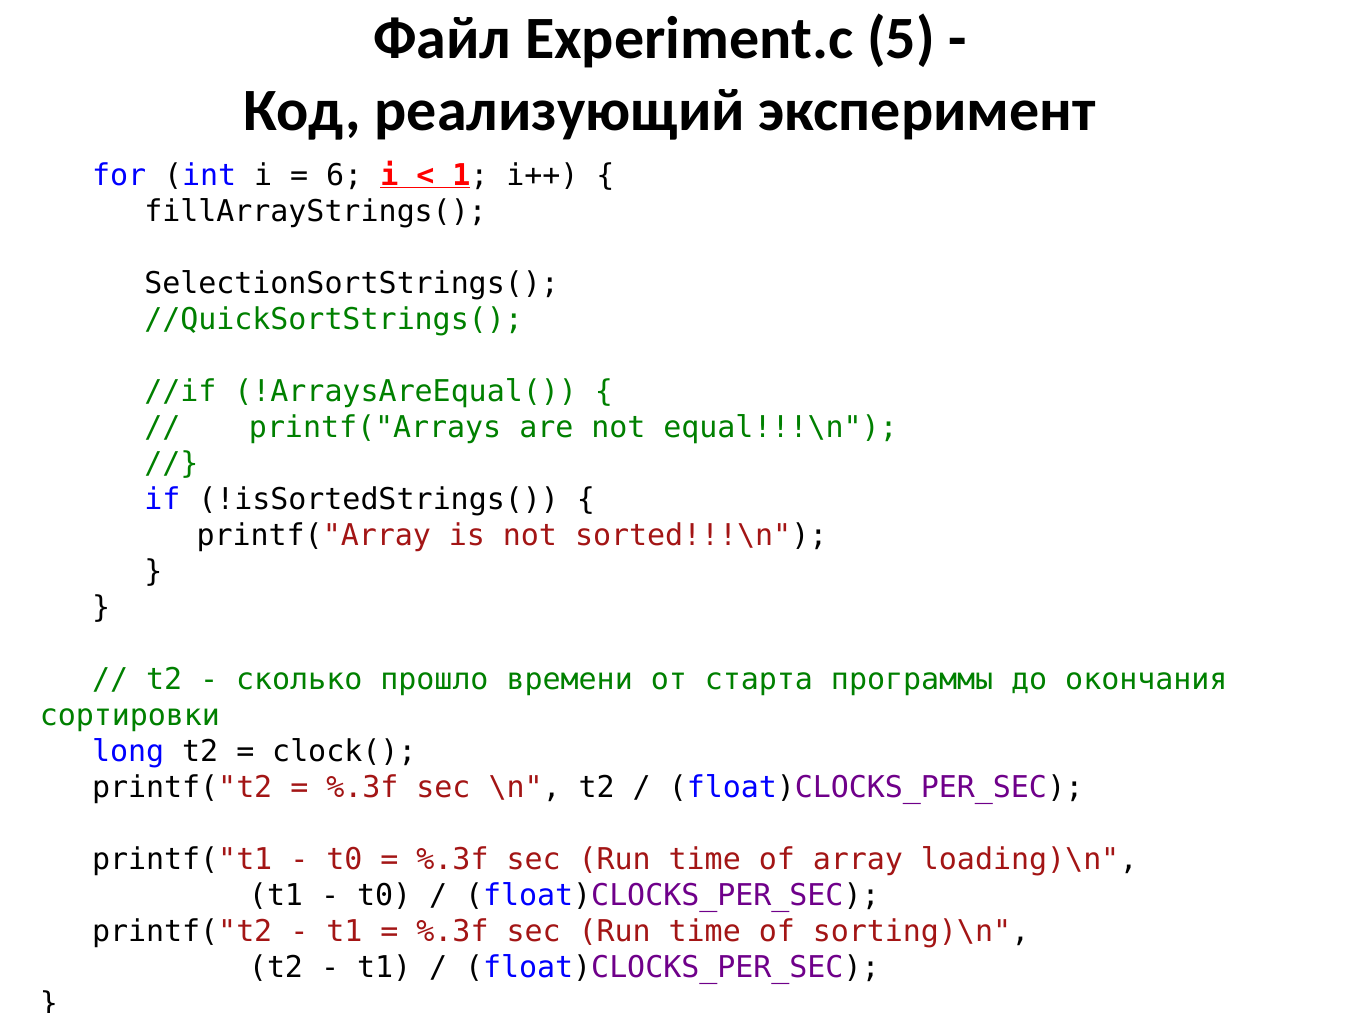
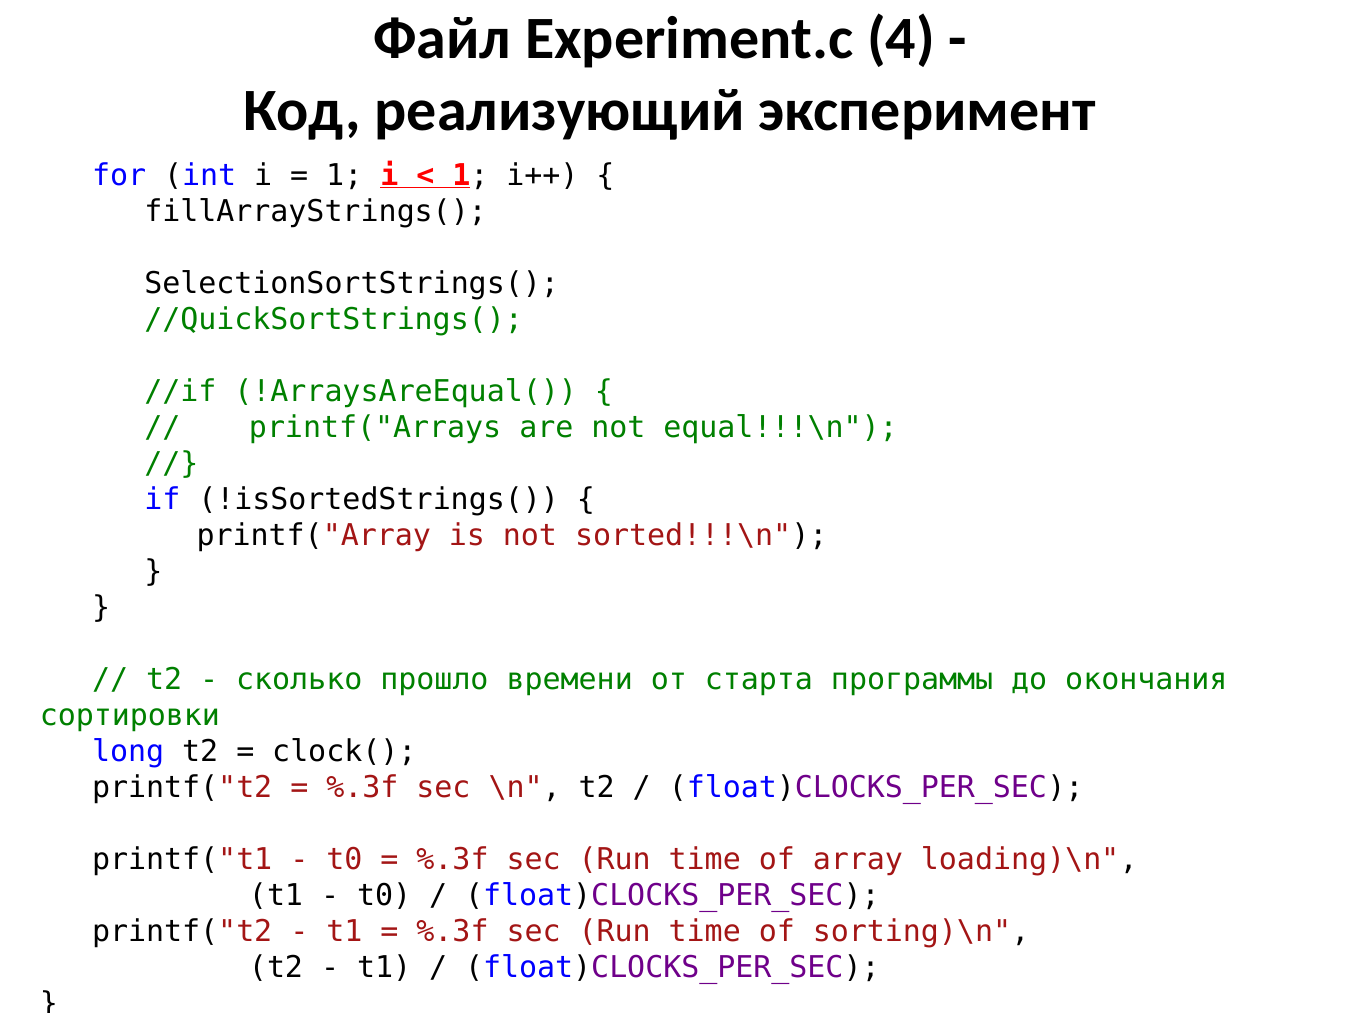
5: 5 -> 4
6 at (344, 176): 6 -> 1
